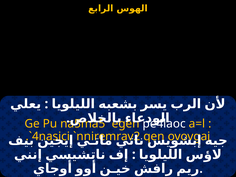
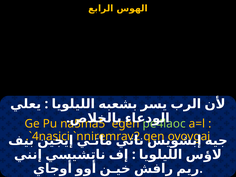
pe4laoc colour: white -> light green
